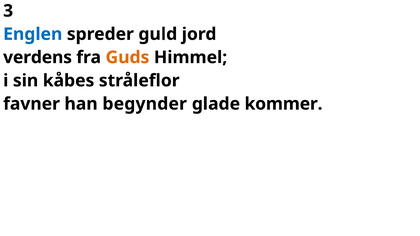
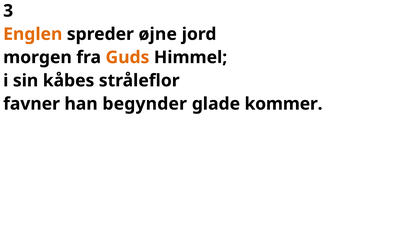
Englen colour: blue -> orange
guld: guld -> øjne
verdens: verdens -> morgen
